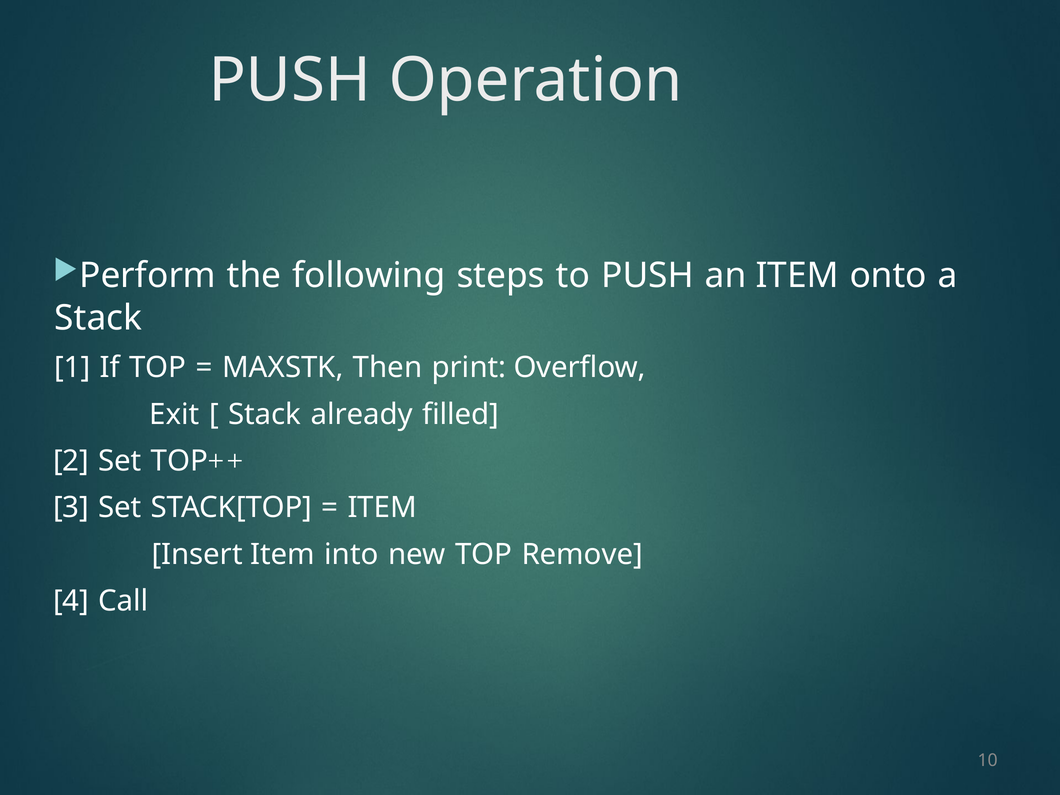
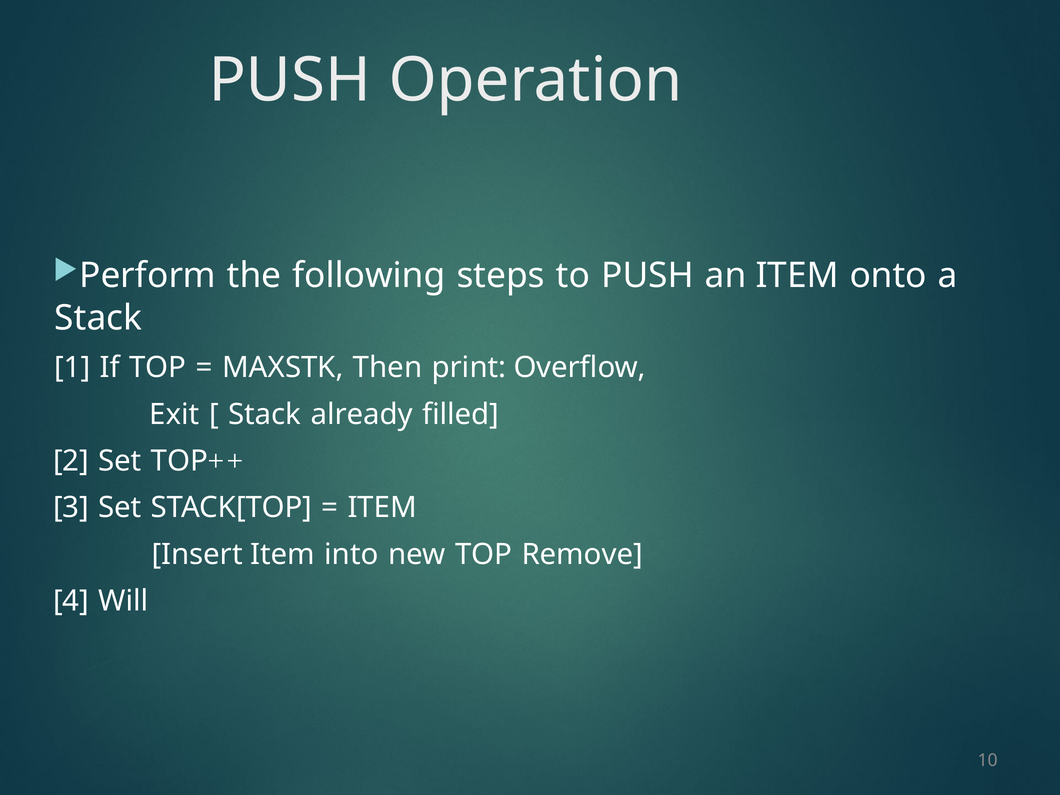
Call: Call -> Will
